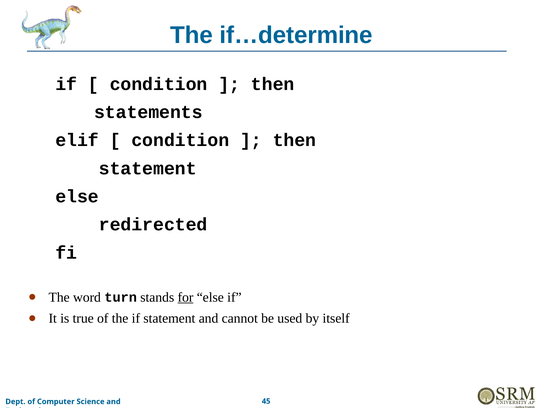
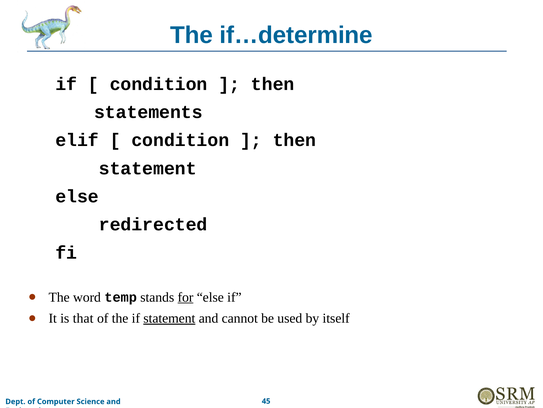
turn: turn -> temp
true: true -> that
statement at (169, 318) underline: none -> present
